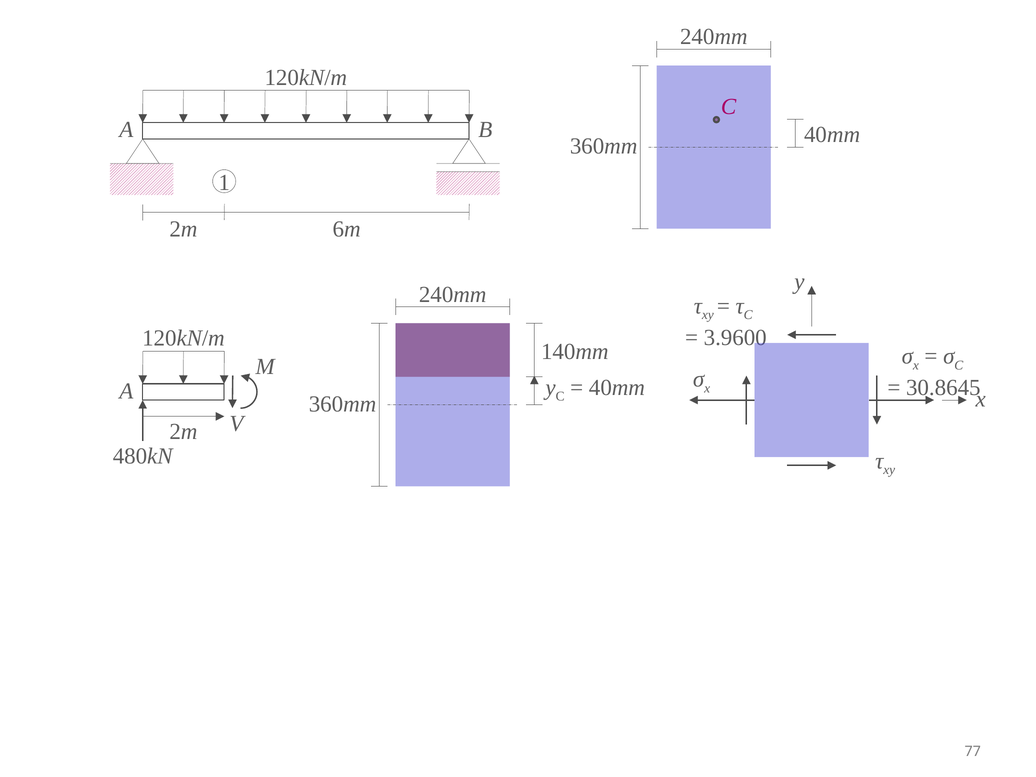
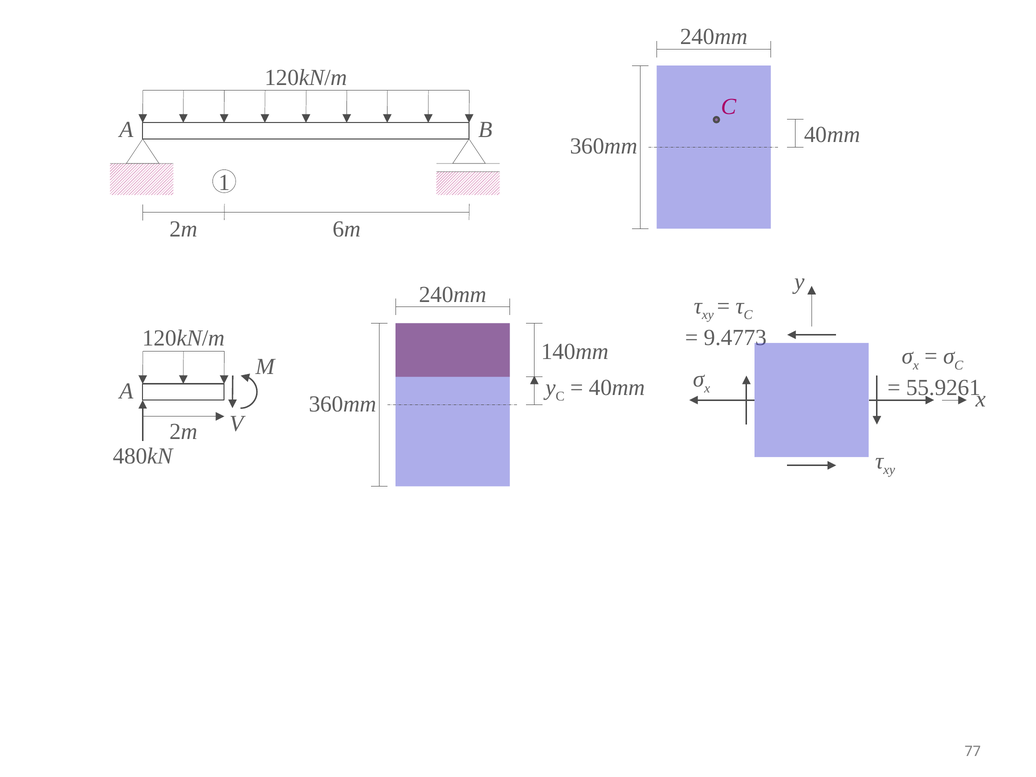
3.9600: 3.9600 -> 9.4773
30.8645: 30.8645 -> 55.9261
